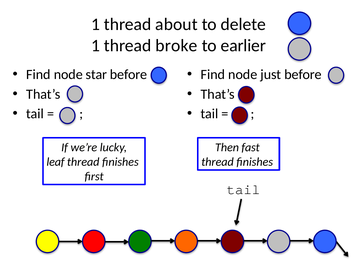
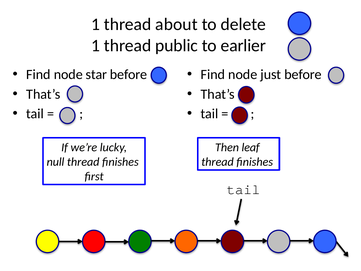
broke: broke -> public
fast: fast -> leaf
leaf: leaf -> null
